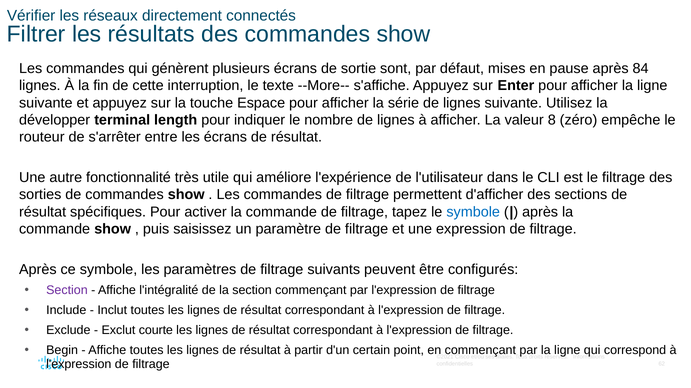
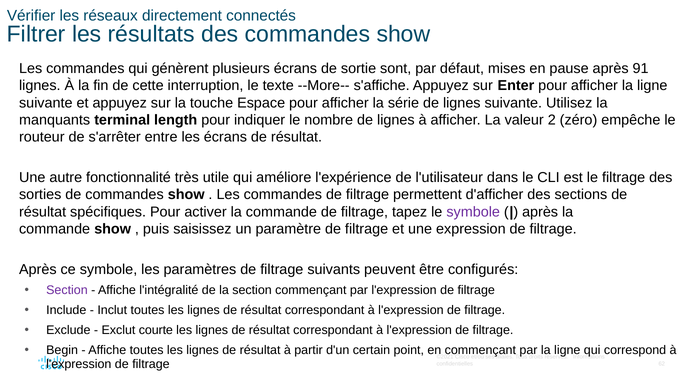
84: 84 -> 91
développer: développer -> manquants
8: 8 -> 2
symbole at (473, 212) colour: blue -> purple
